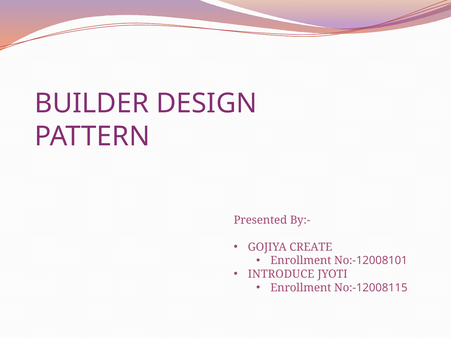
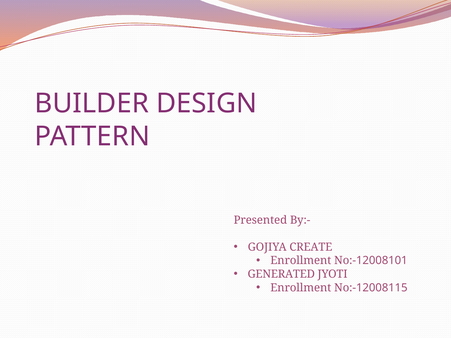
INTRODUCE: INTRODUCE -> GENERATED
